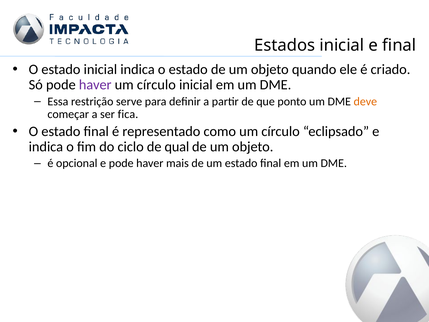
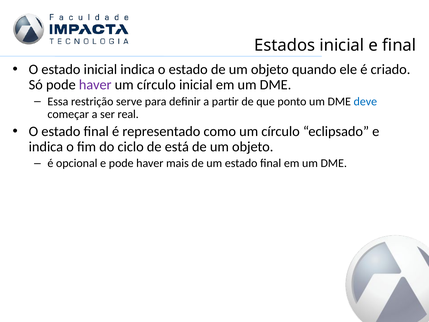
deve colour: orange -> blue
fica: fica -> real
qual: qual -> está
